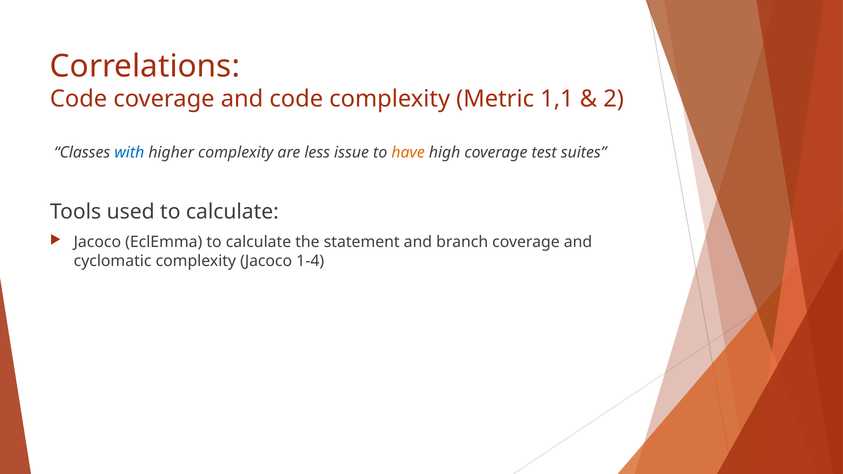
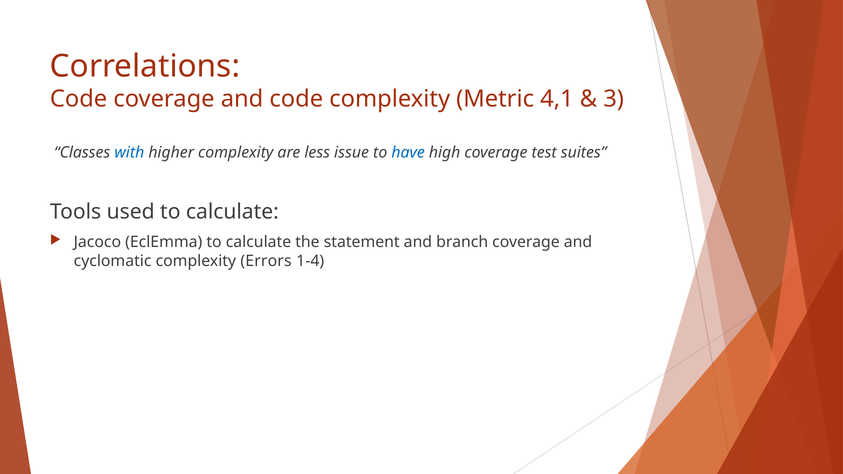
1,1: 1,1 -> 4,1
2: 2 -> 3
have colour: orange -> blue
complexity Jacoco: Jacoco -> Errors
